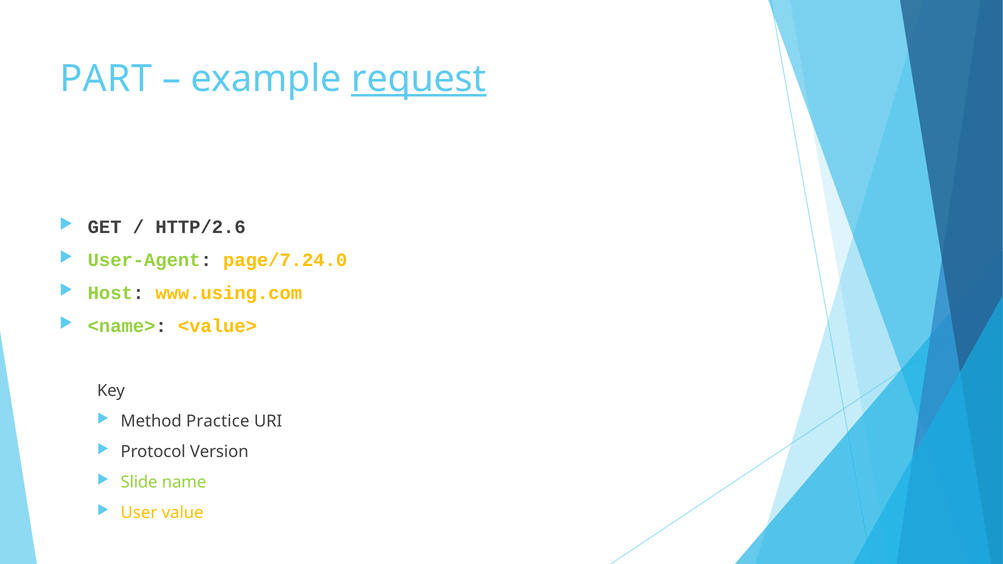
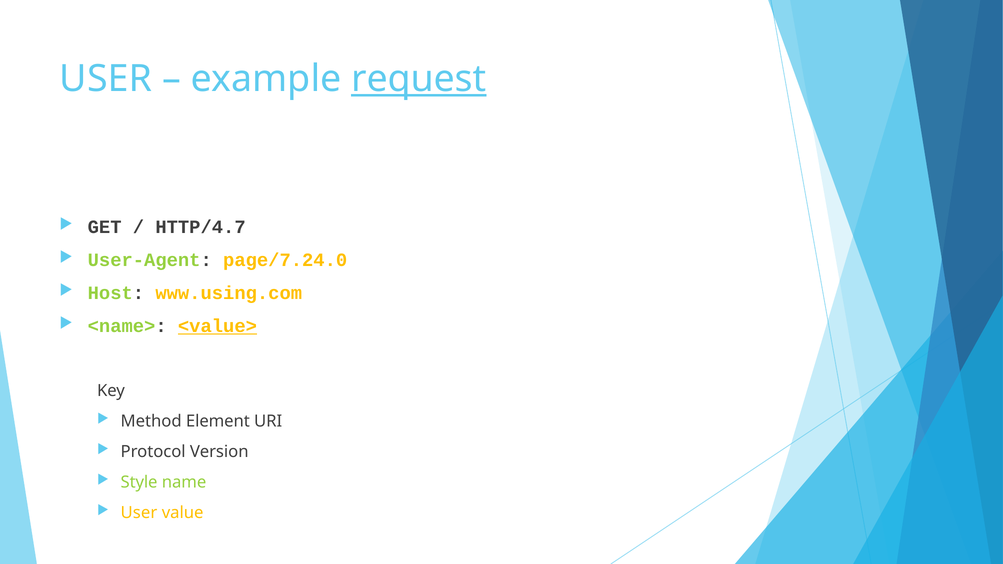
PART at (106, 79): PART -> USER
HTTP/2.6: HTTP/2.6 -> HTTP/4.7
<value> underline: none -> present
Practice: Practice -> Element
Slide: Slide -> Style
